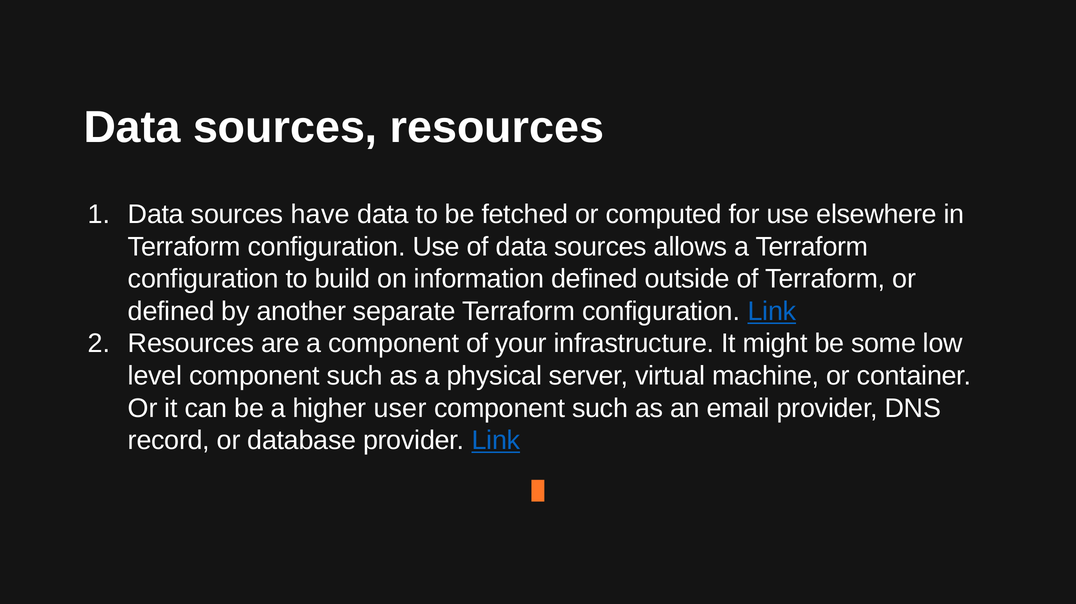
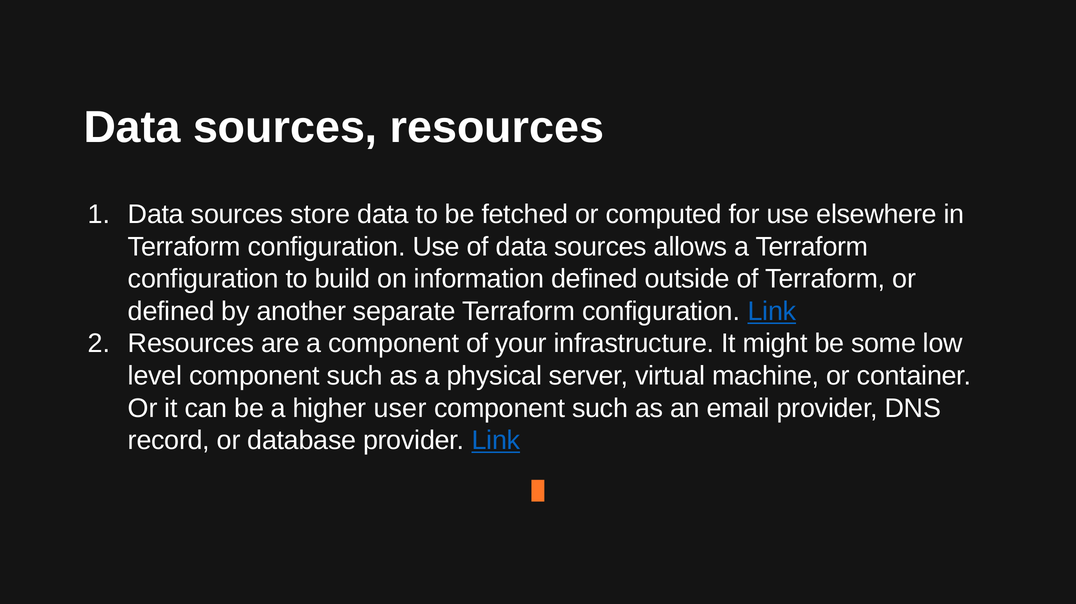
have: have -> store
